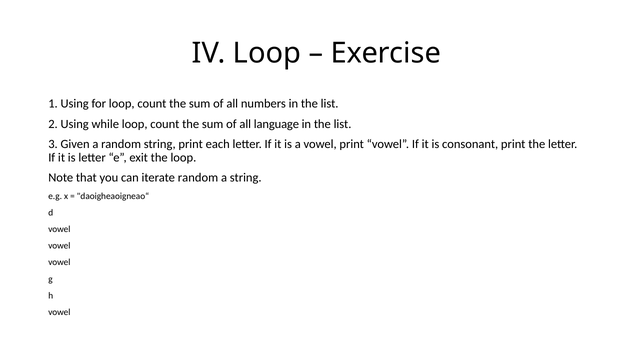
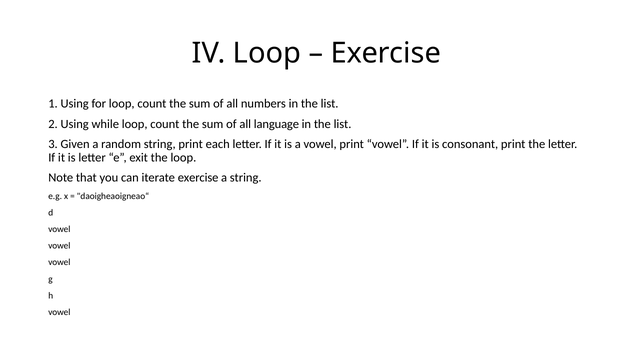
iterate random: random -> exercise
